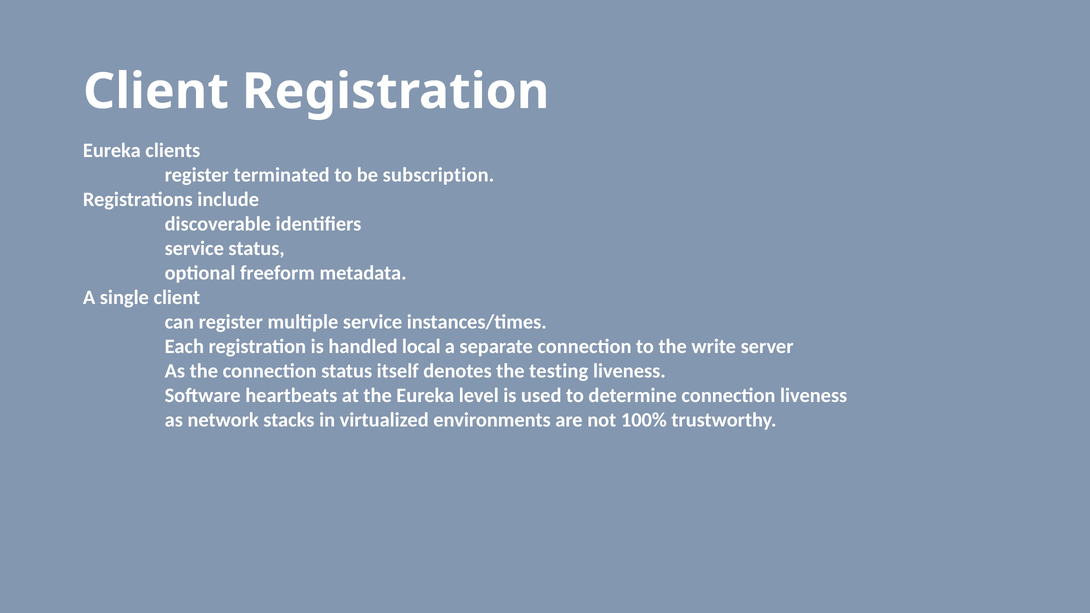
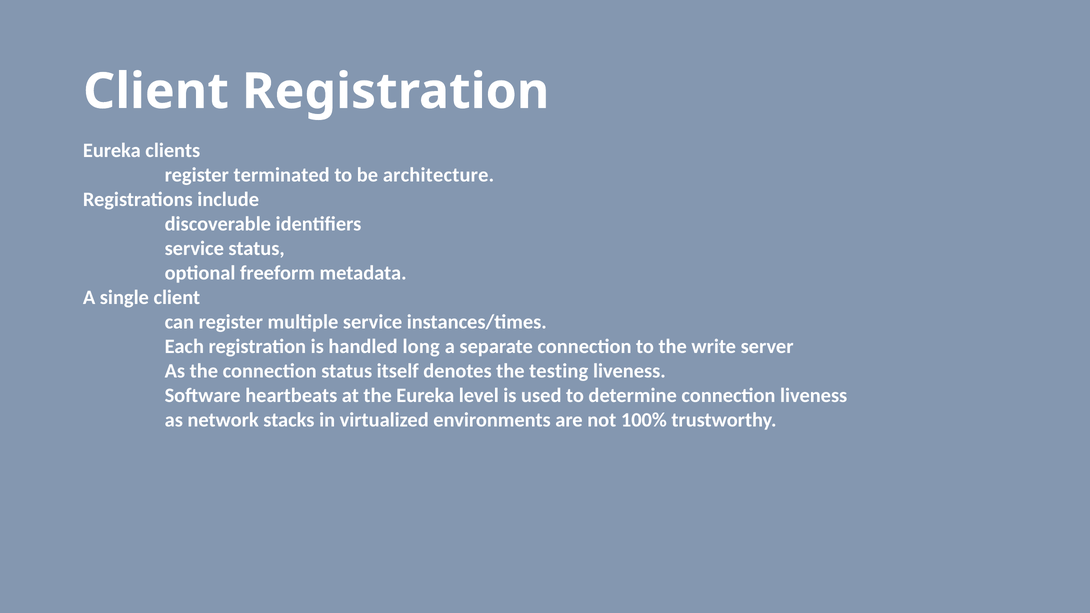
subscription: subscription -> architecture
local: local -> long
